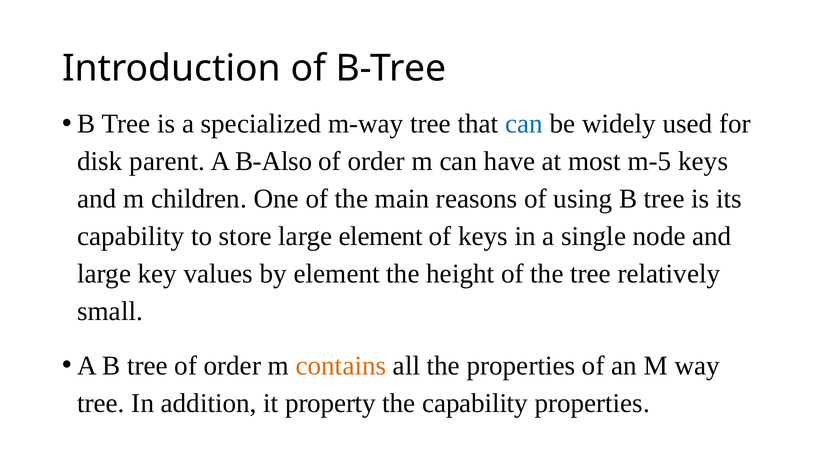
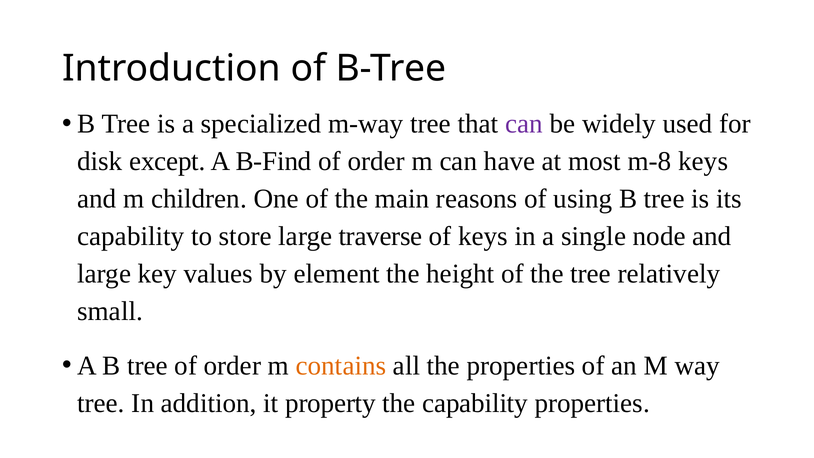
can at (524, 124) colour: blue -> purple
parent: parent -> except
B-Also: B-Also -> B-Find
m-5: m-5 -> m-8
large element: element -> traverse
